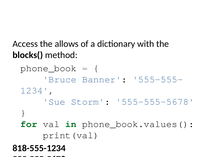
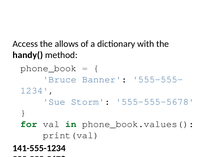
blocks(: blocks( -> handy(
818-555-1234: 818-555-1234 -> 141-555-1234
